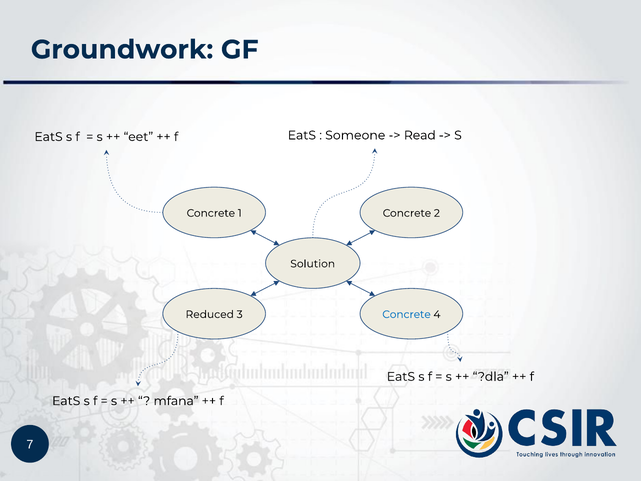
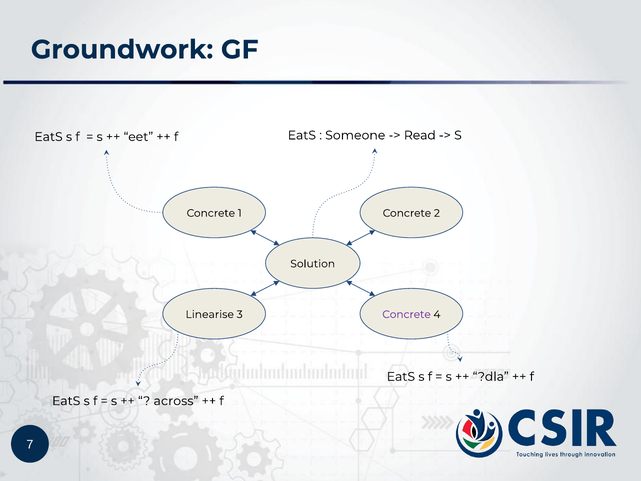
Reduced: Reduced -> Linearise
Concrete at (407, 314) colour: blue -> purple
mfana: mfana -> across
